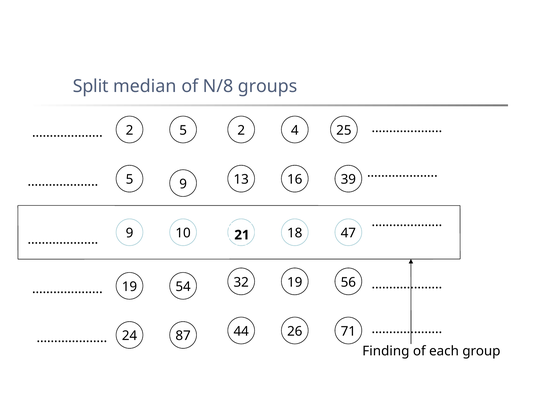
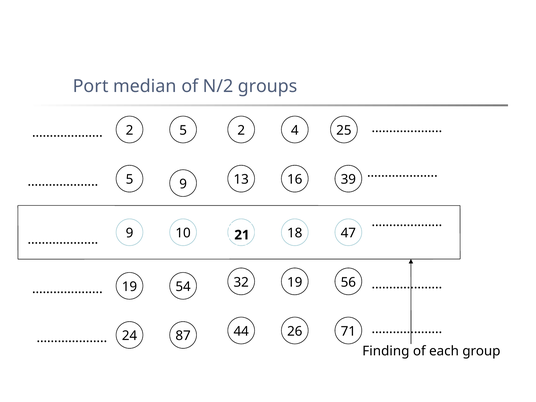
Split: Split -> Port
N/8: N/8 -> N/2
